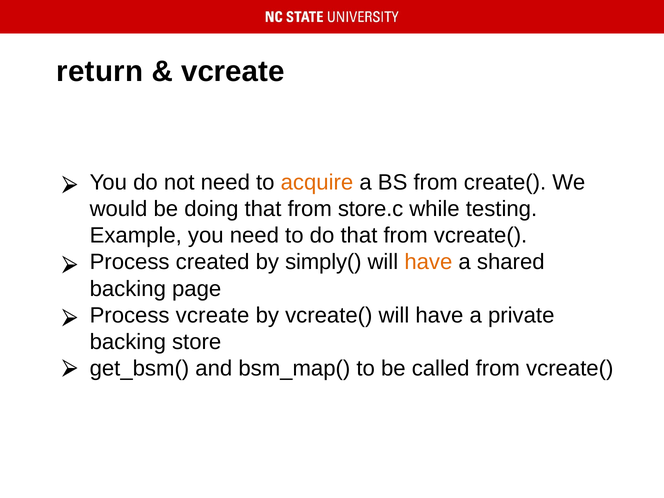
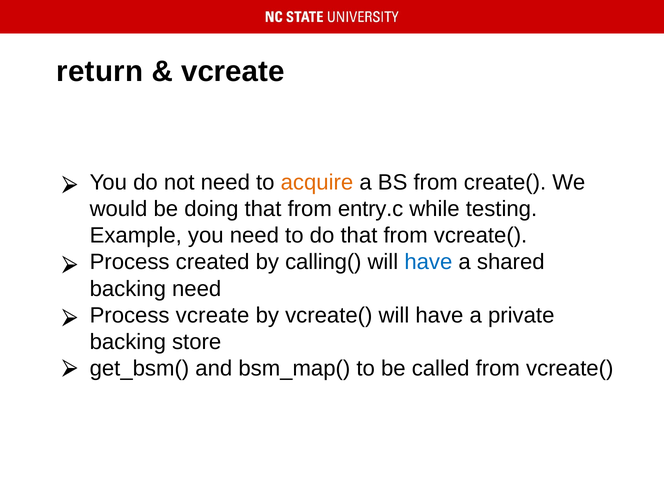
store.c: store.c -> entry.c
simply(: simply( -> calling(
have at (428, 262) colour: orange -> blue
backing page: page -> need
